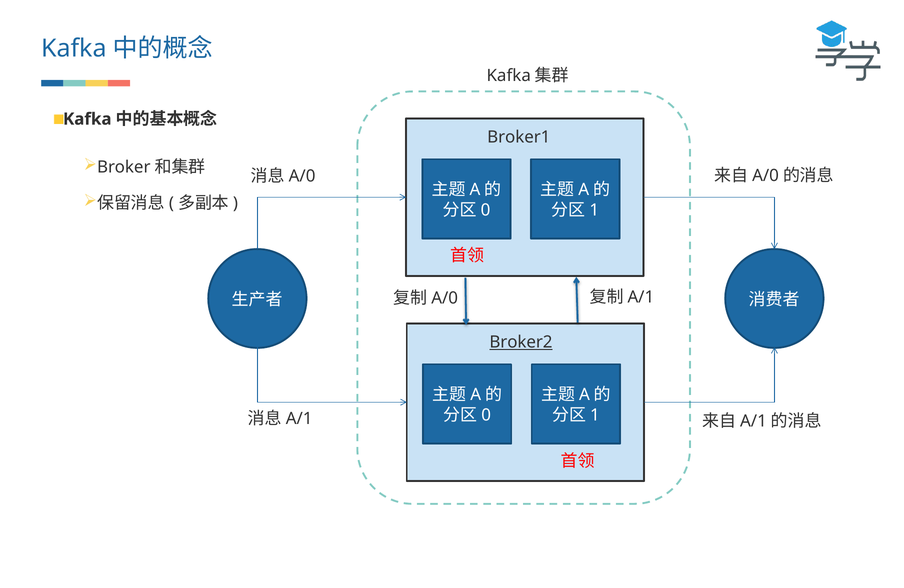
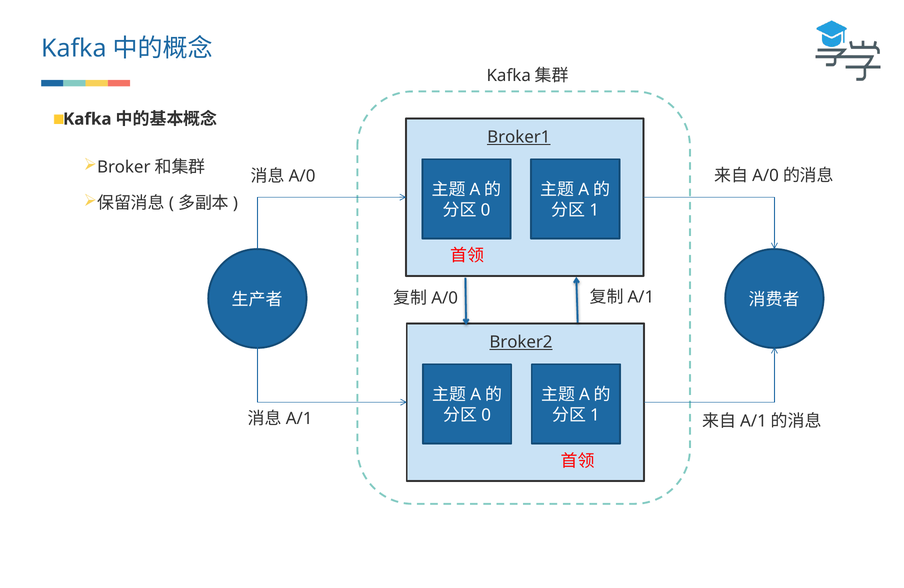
Broker1 underline: none -> present
